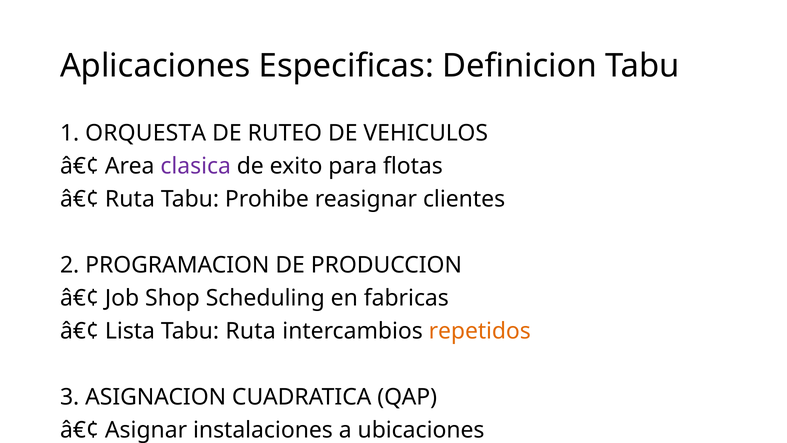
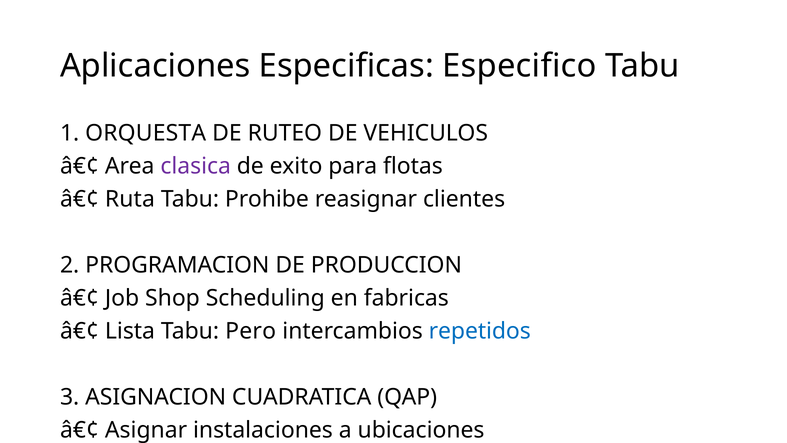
Definicion: Definicion -> Especifico
Tabu Ruta: Ruta -> Pero
repetidos colour: orange -> blue
